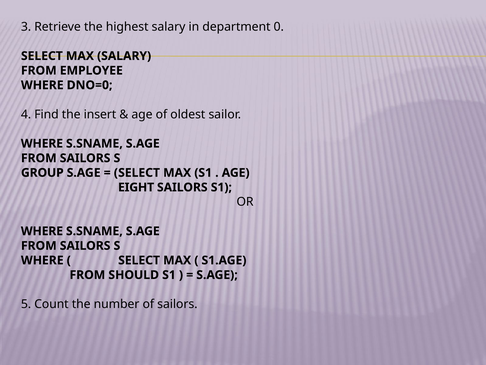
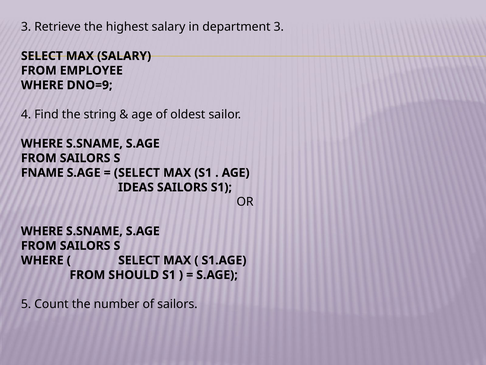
department 0: 0 -> 3
DNO=0: DNO=0 -> DNO=9
insert: insert -> string
GROUP: GROUP -> FNAME
EIGHT: EIGHT -> IDEAS
